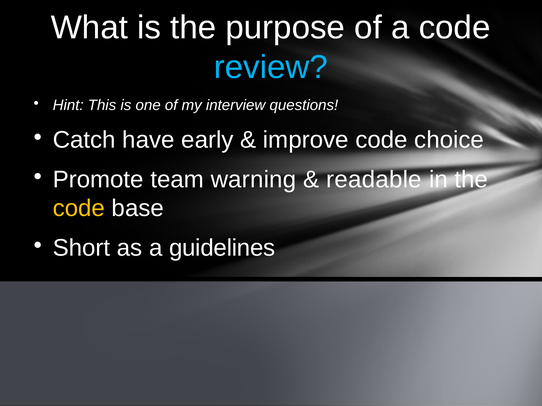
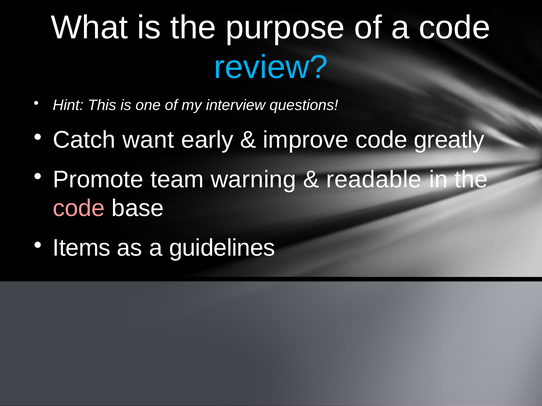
have: have -> want
choice: choice -> greatly
code at (79, 209) colour: yellow -> pink
Short: Short -> Items
